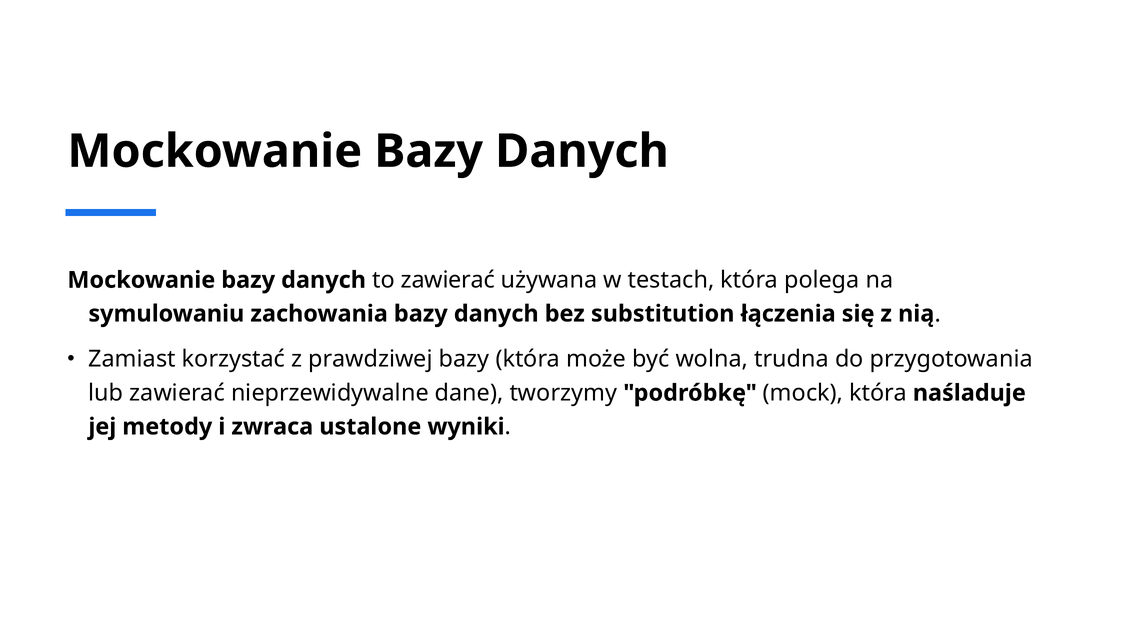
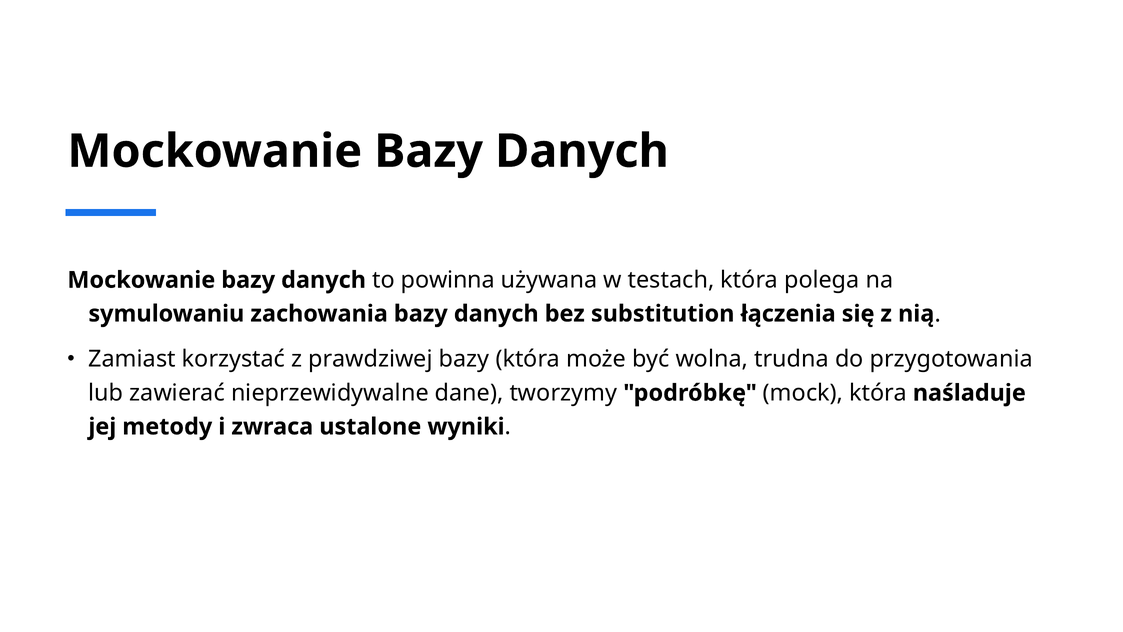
to zawierać: zawierać -> powinna
